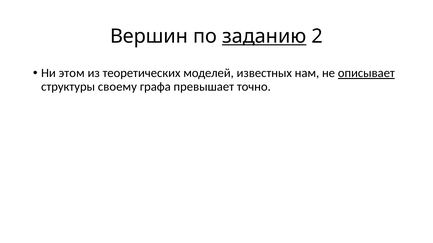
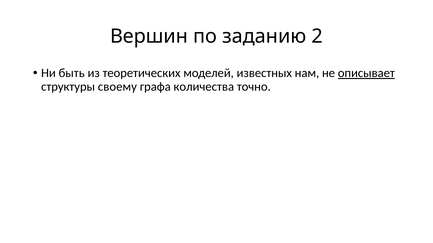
заданию underline: present -> none
этом: этом -> быть
превышает: превышает -> количества
